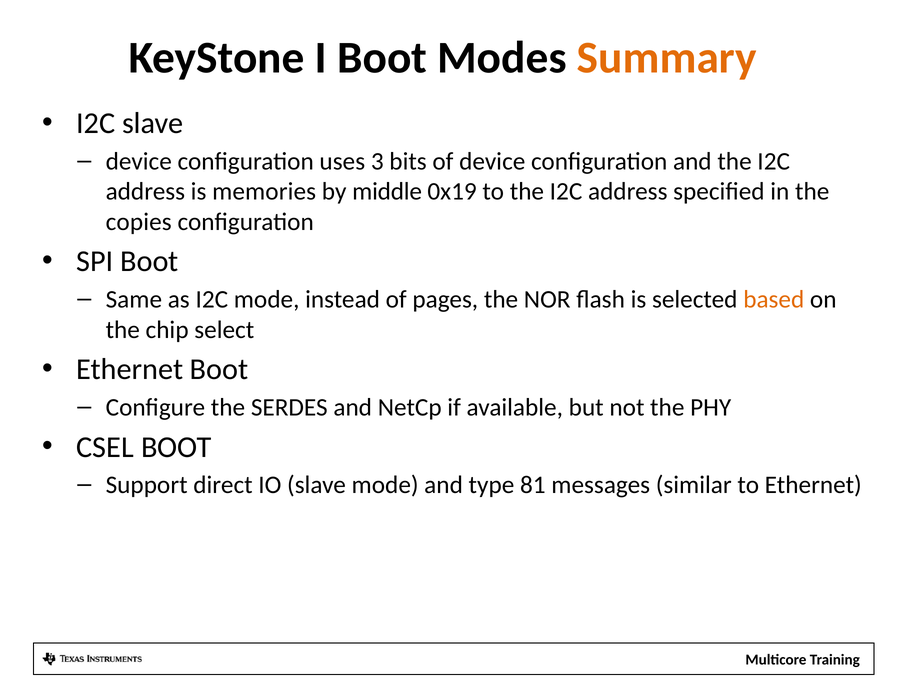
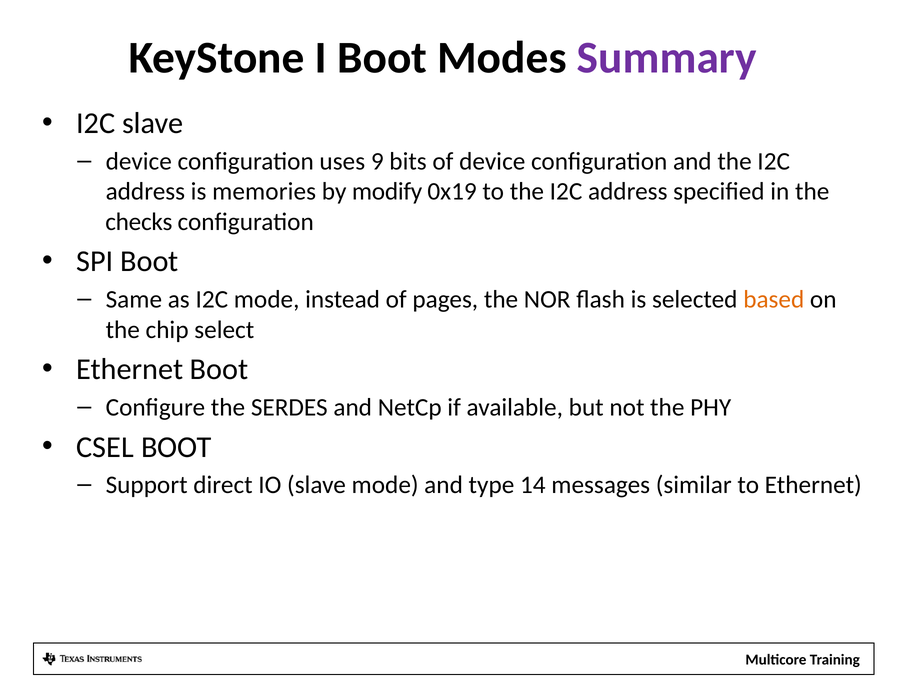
Summary colour: orange -> purple
3: 3 -> 9
middle: middle -> modify
copies: copies -> checks
81: 81 -> 14
